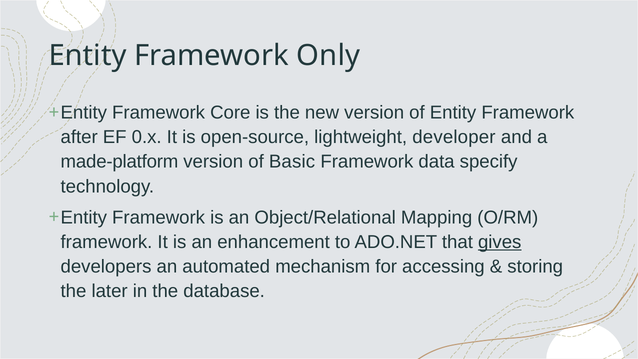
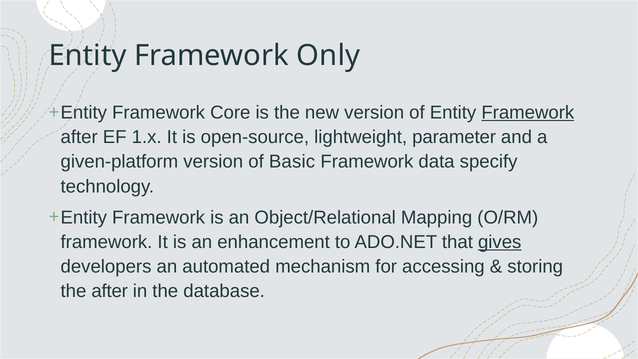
Framework at (528, 113) underline: none -> present
0.x: 0.x -> 1.x
developer: developer -> parameter
made-platform: made-platform -> given-platform
the later: later -> after
